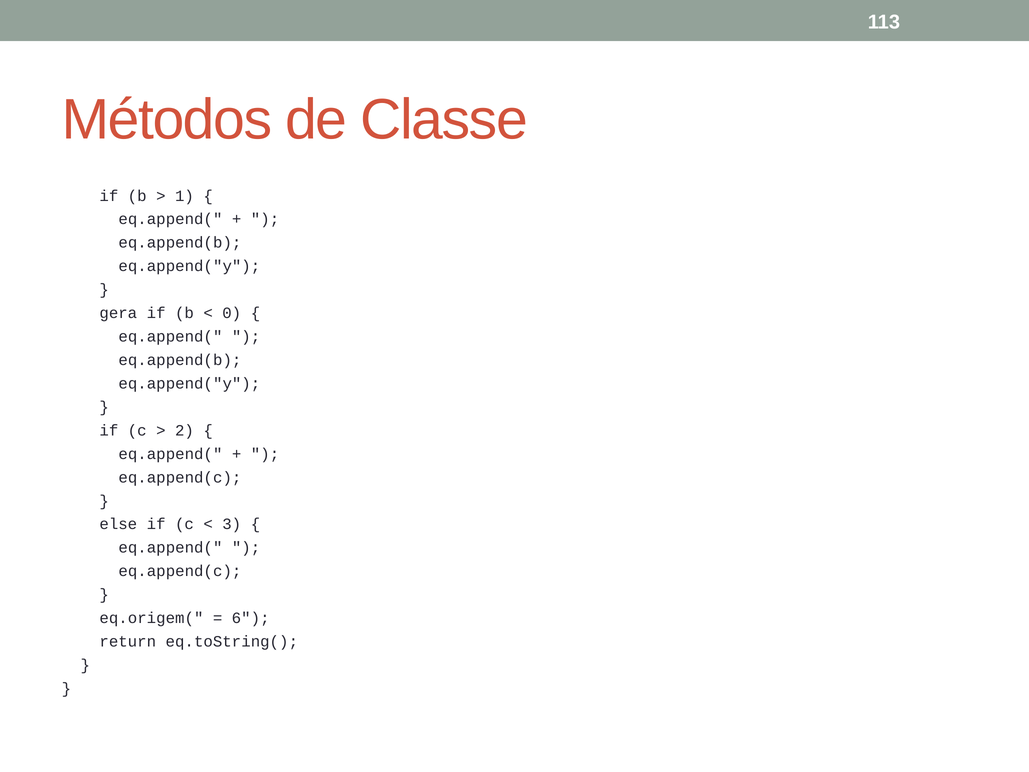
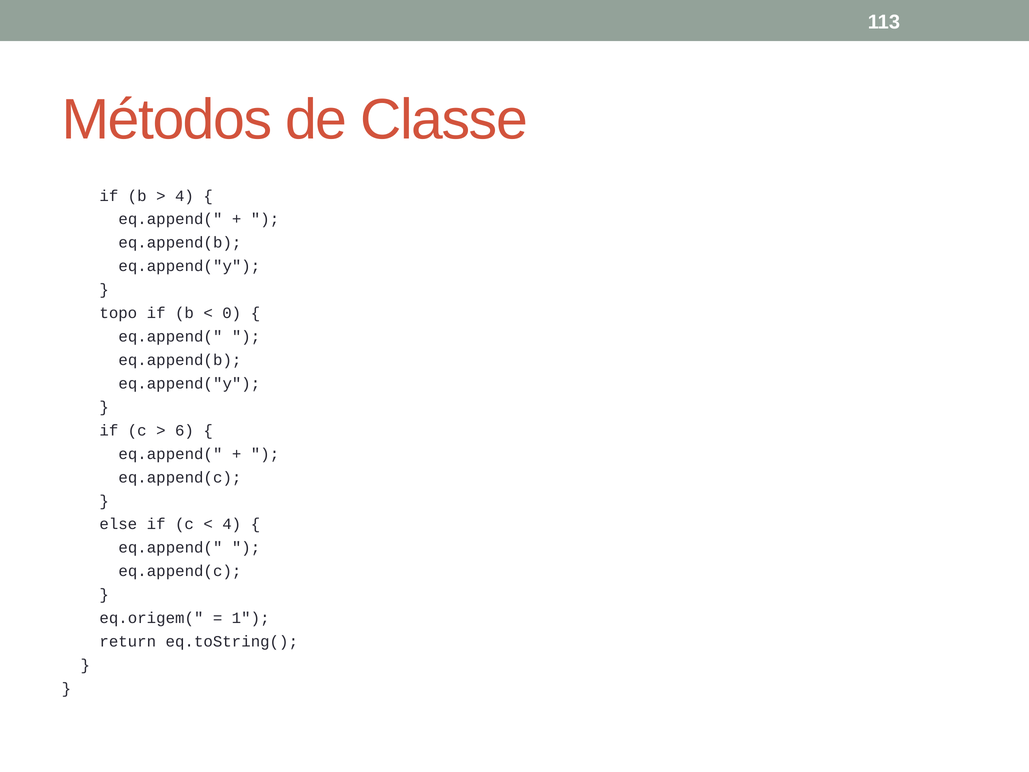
1 at (184, 196): 1 -> 4
gera: gera -> topo
2: 2 -> 6
3 at (232, 524): 3 -> 4
6: 6 -> 1
